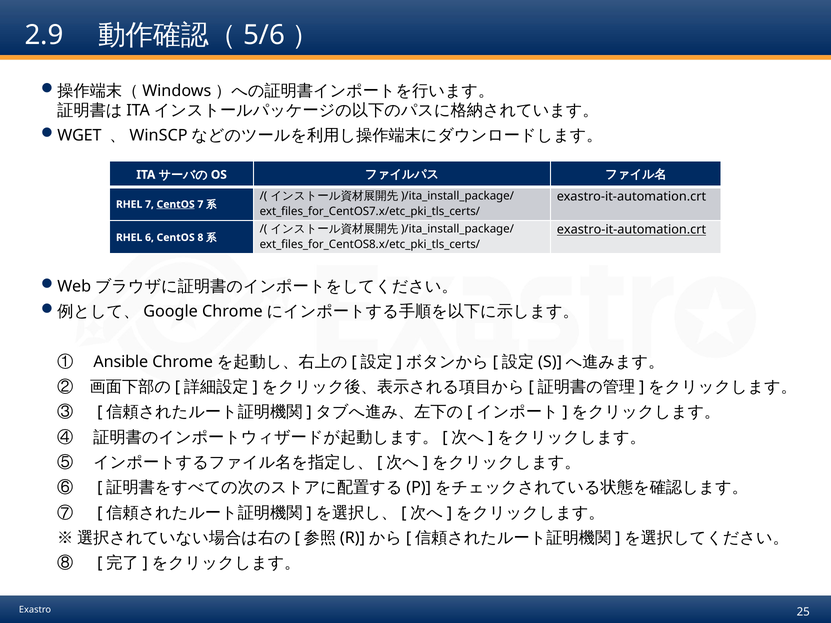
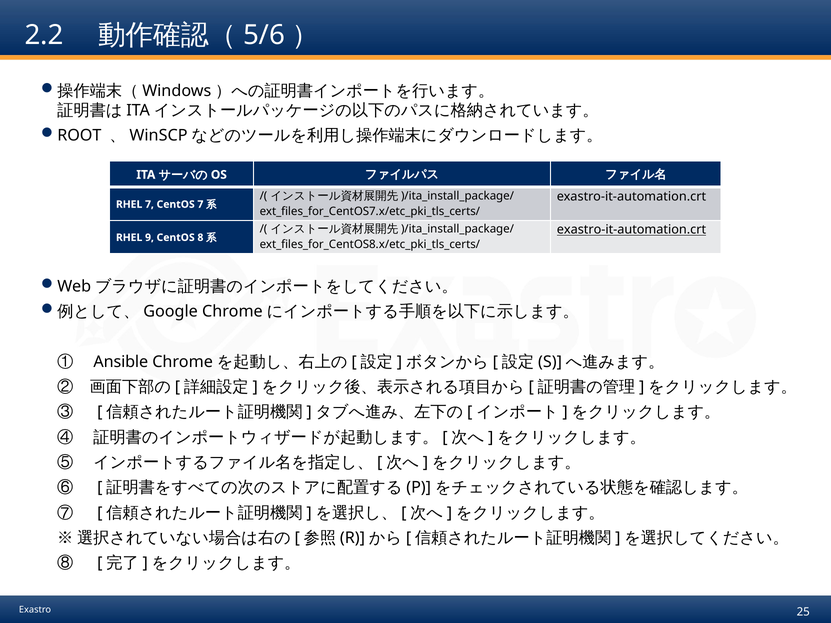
2.9: 2.9 -> 2.2
WGET: WGET -> ROOT
CentOS at (176, 204) underline: present -> none
6: 6 -> 9
